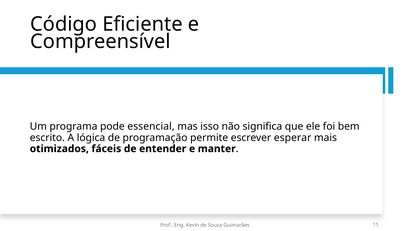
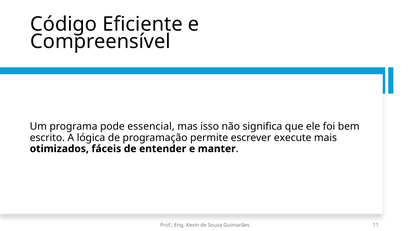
esperar: esperar -> execute
